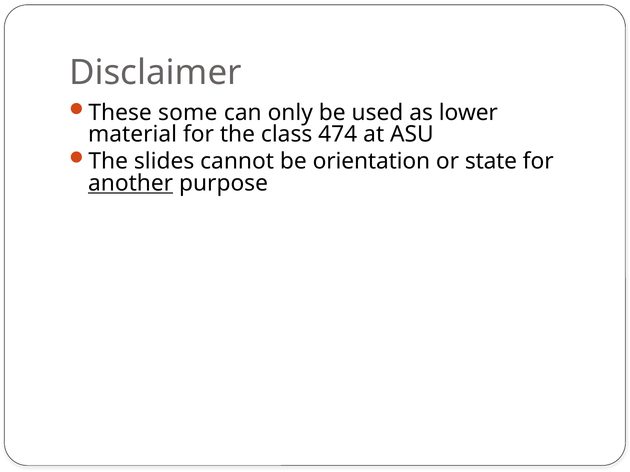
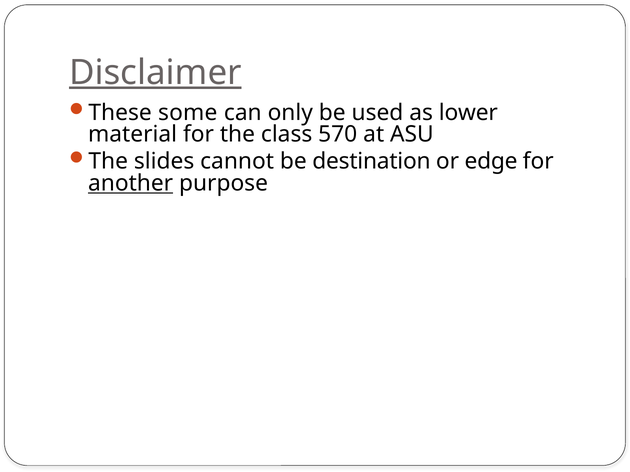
Disclaimer underline: none -> present
474: 474 -> 570
orientation: orientation -> destination
state: state -> edge
